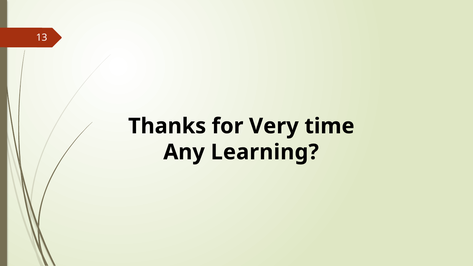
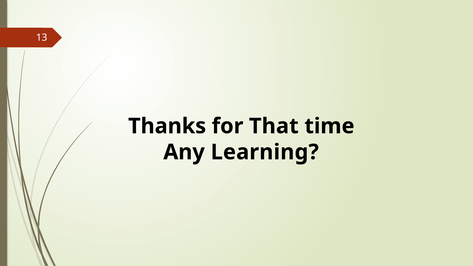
Very: Very -> That
